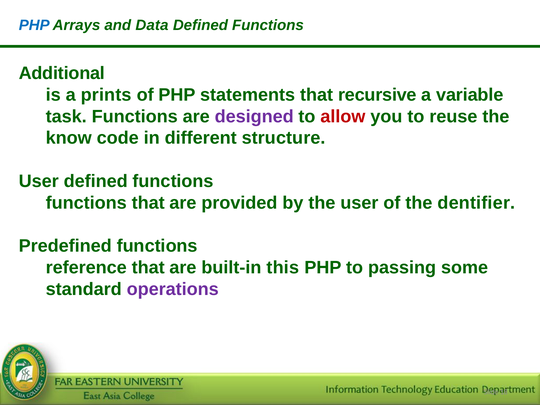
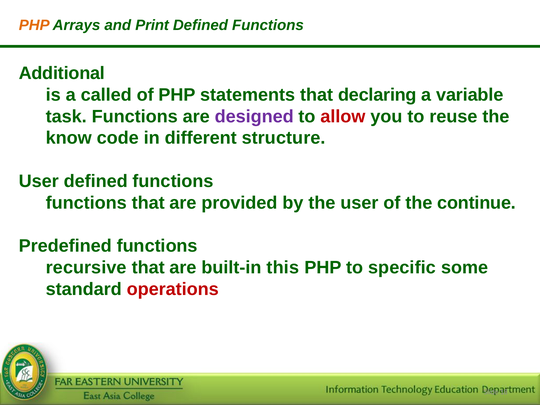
PHP at (34, 25) colour: blue -> orange
Data: Data -> Print
prints: prints -> called
recursive: recursive -> declaring
dentifier: dentifier -> continue
reference: reference -> recursive
passing: passing -> specific
operations colour: purple -> red
